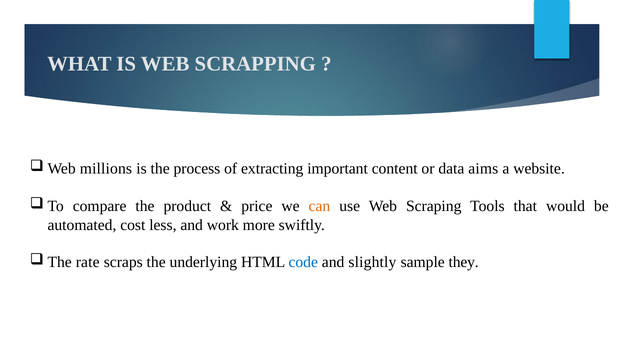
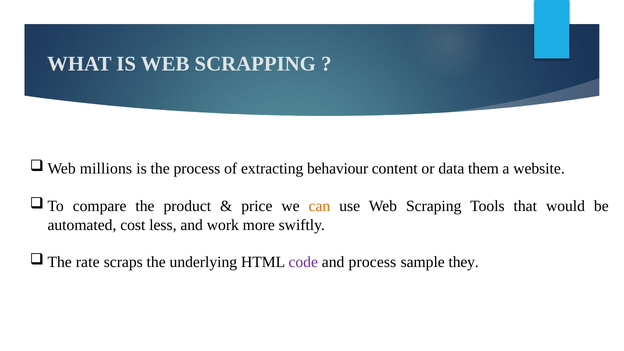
important: important -> behaviour
aims: aims -> them
code colour: blue -> purple
and slightly: slightly -> process
